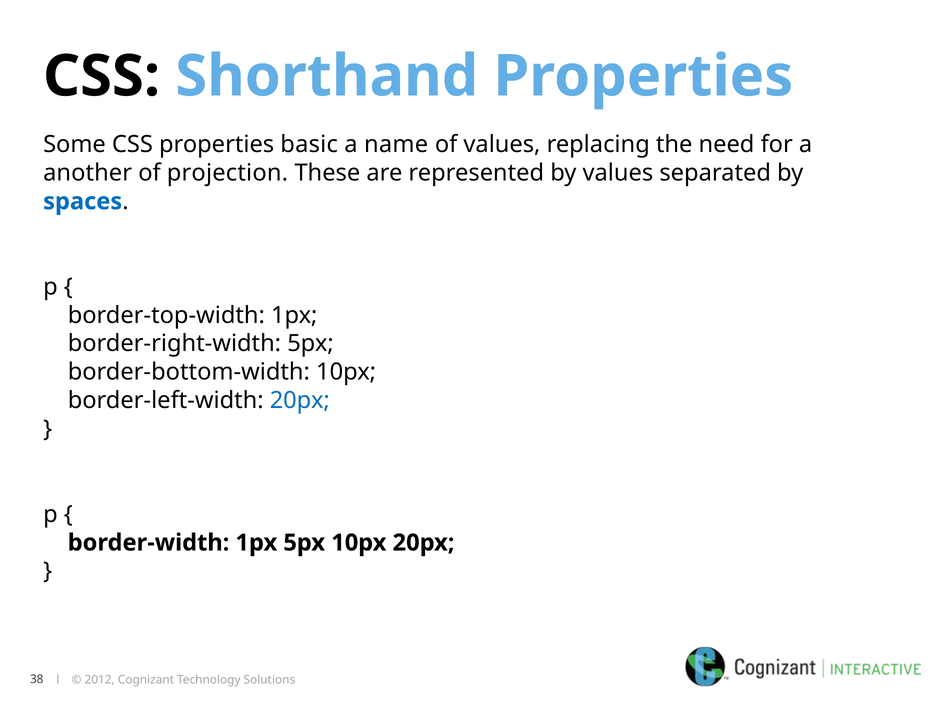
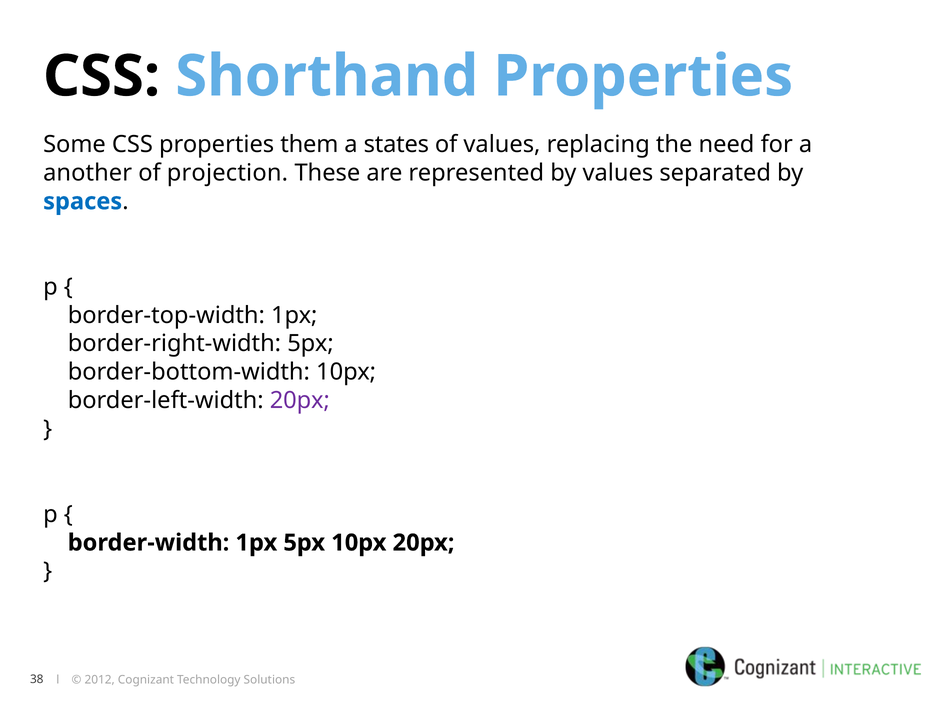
basic: basic -> them
name: name -> states
20px at (300, 400) colour: blue -> purple
